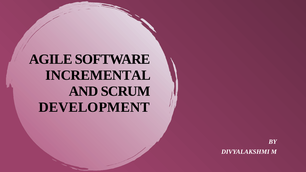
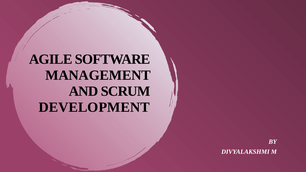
INCREMENTAL: INCREMENTAL -> MANAGEMENT
